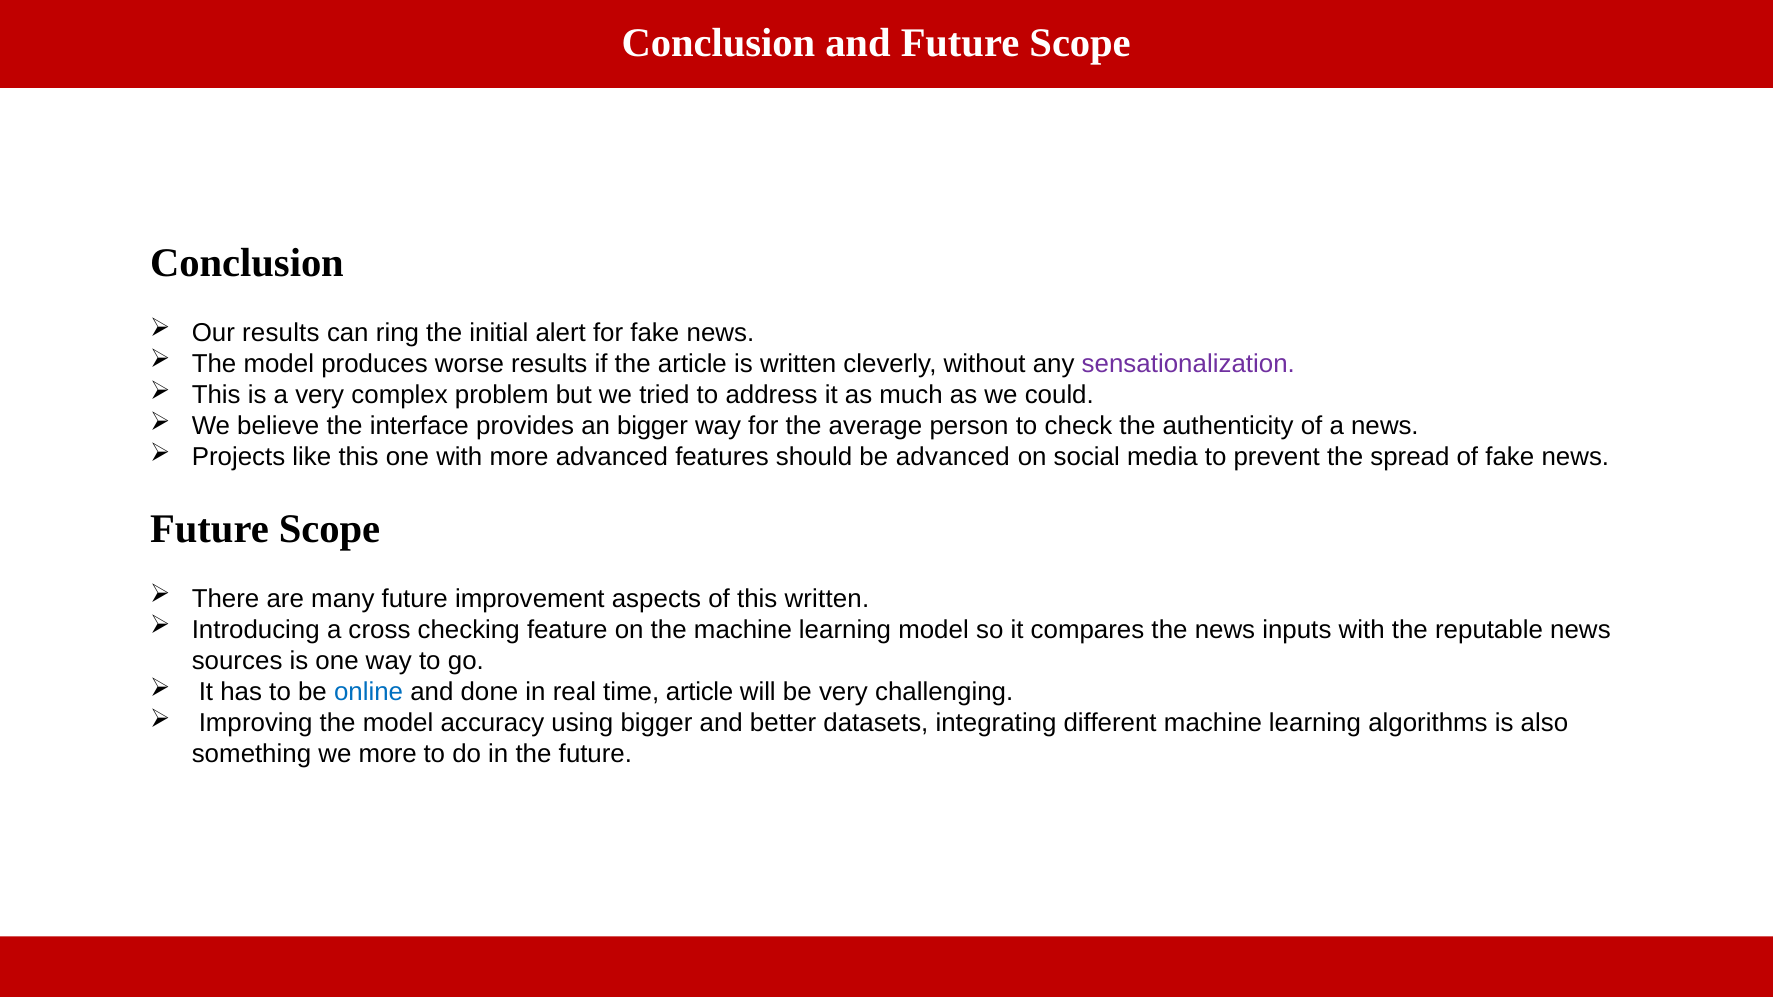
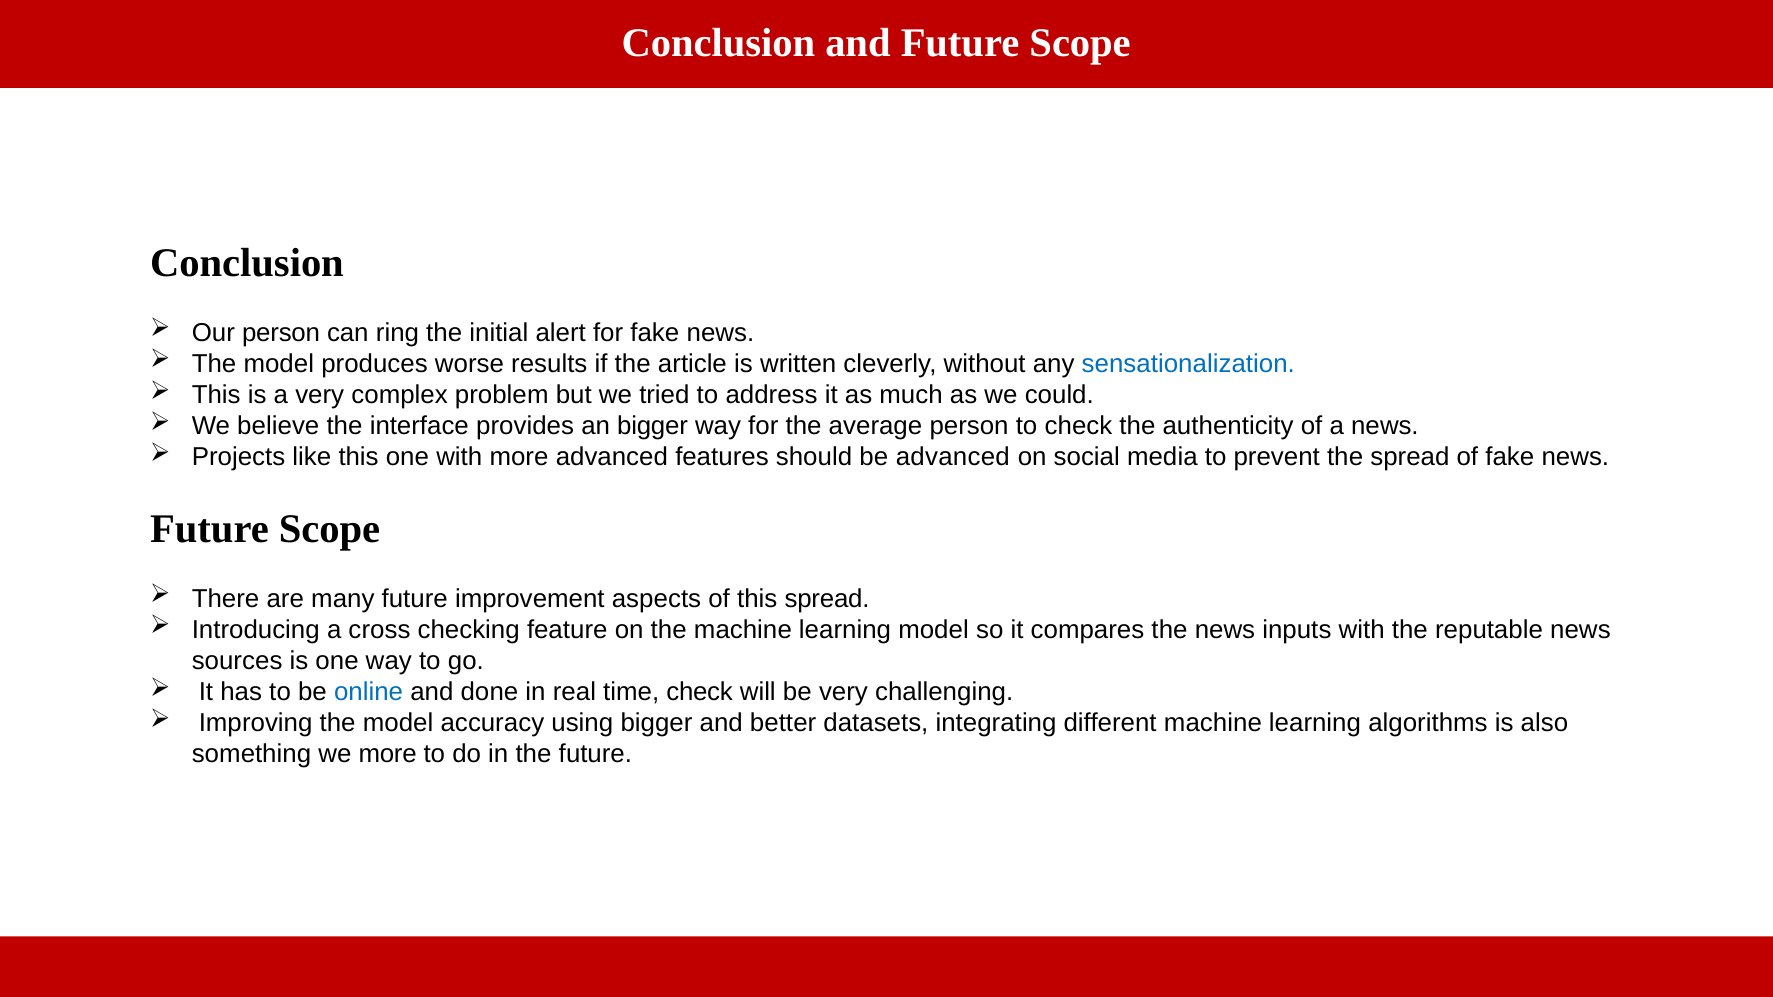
Our results: results -> person
sensationalization colour: purple -> blue
this written: written -> spread
time article: article -> check
